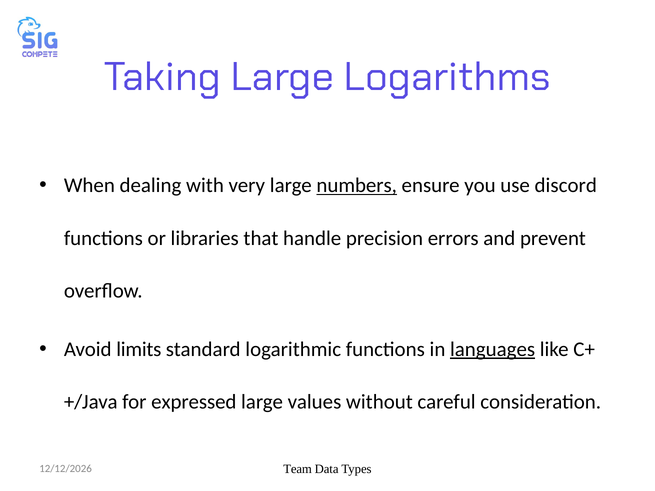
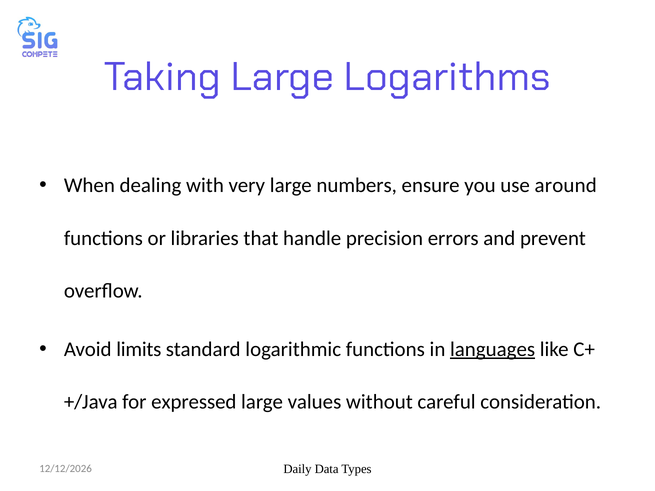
numbers underline: present -> none
discord: discord -> around
Team: Team -> Daily
